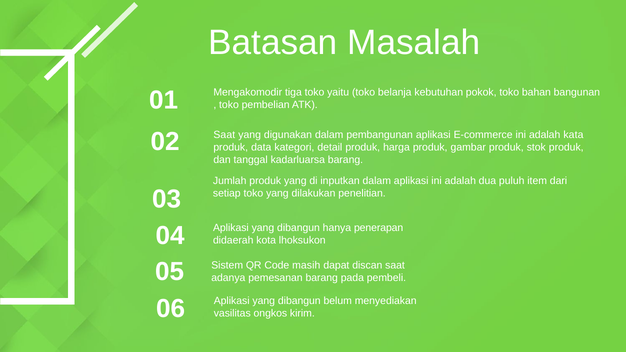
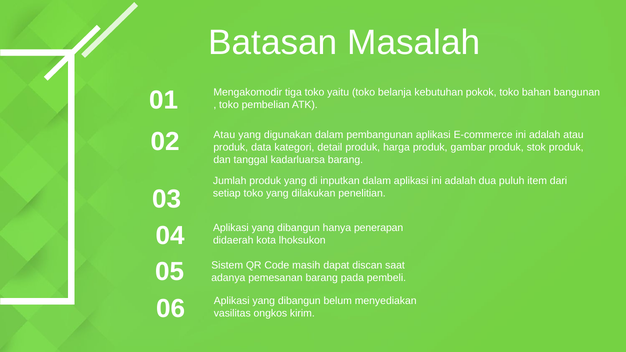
Saat at (224, 135): Saat -> Atau
adalah kata: kata -> atau
